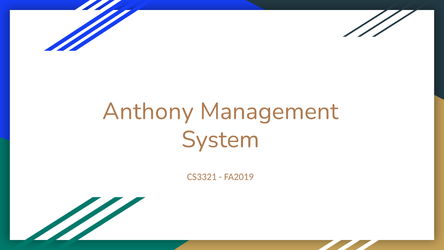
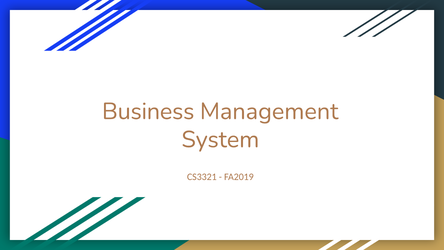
Anthony: Anthony -> Business
